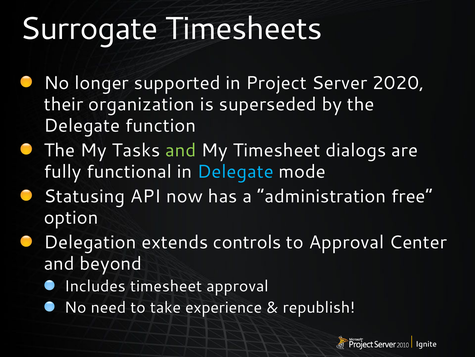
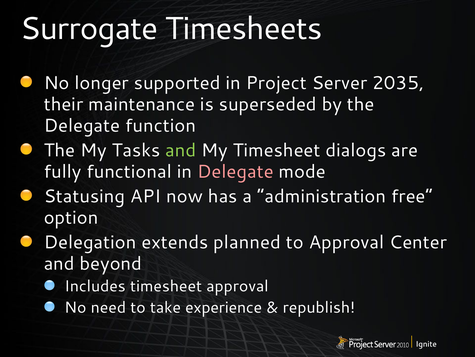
2020: 2020 -> 2035
organization: organization -> maintenance
Delegate at (235, 171) colour: light blue -> pink
controls: controls -> planned
